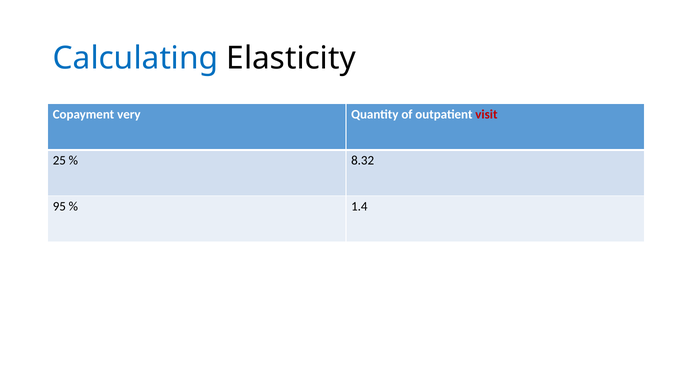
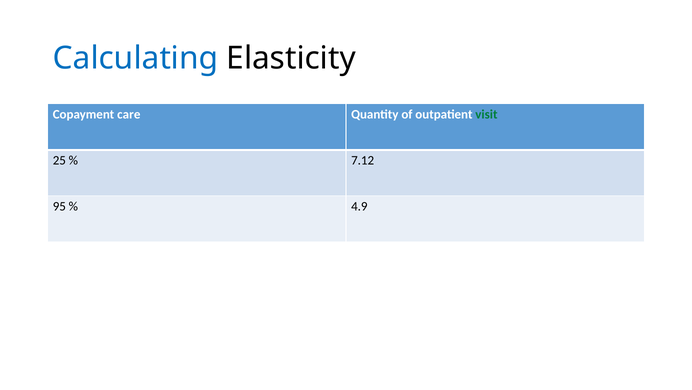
very: very -> care
visit colour: red -> green
8.32: 8.32 -> 7.12
1.4: 1.4 -> 4.9
